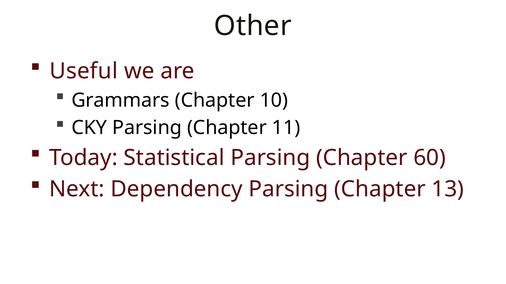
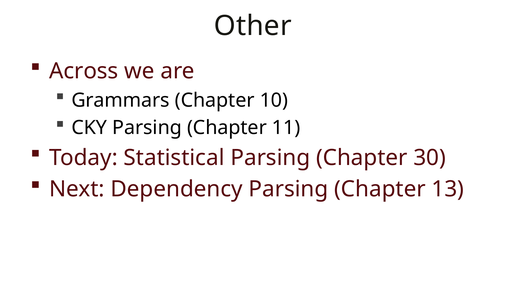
Useful: Useful -> Across
60: 60 -> 30
